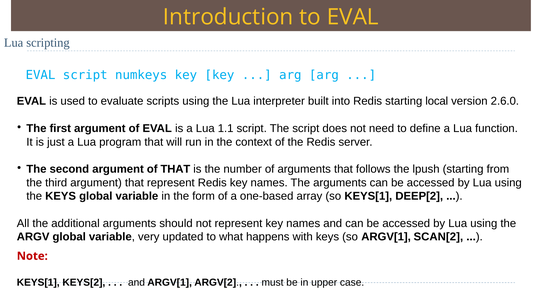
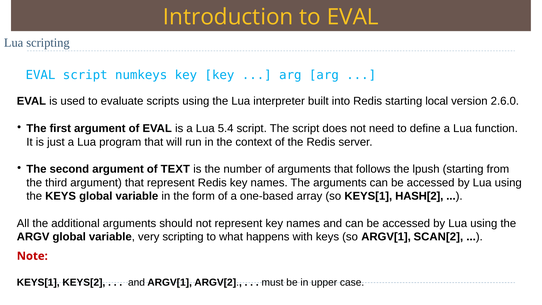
1.1: 1.1 -> 5.4
of THAT: THAT -> TEXT
DEEP[2: DEEP[2 -> HASH[2
very updated: updated -> scripting
